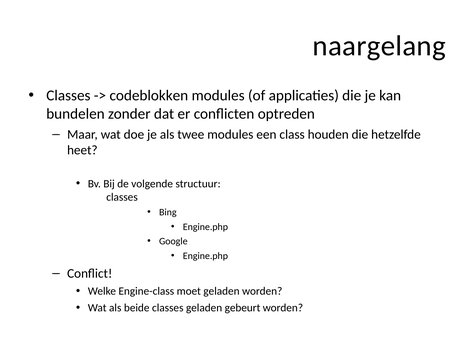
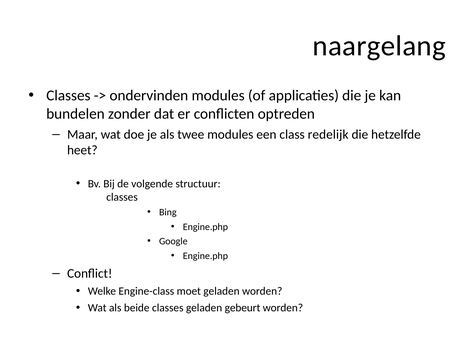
codeblokken: codeblokken -> ondervinden
houden: houden -> redelijk
